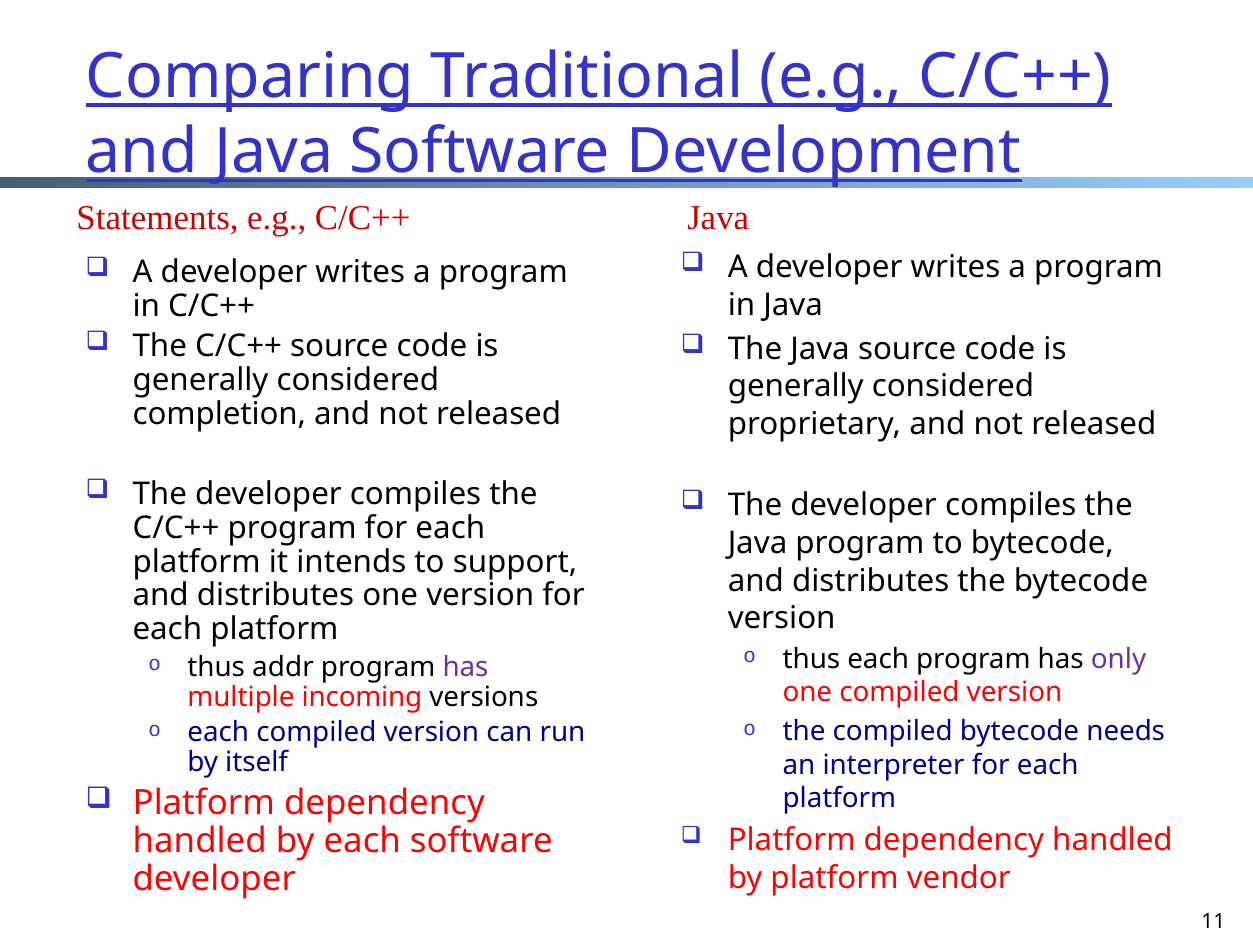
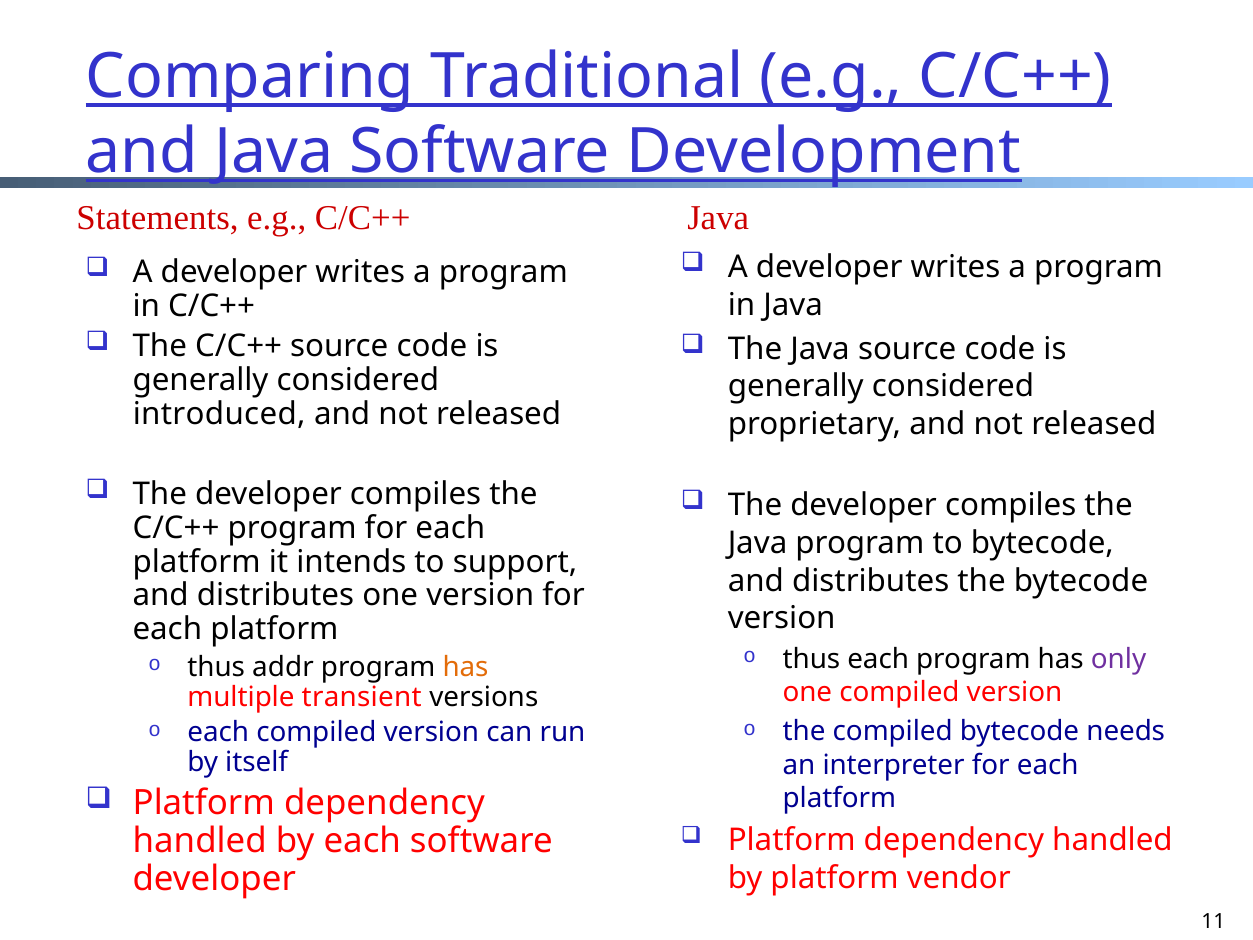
completion: completion -> introduced
has at (466, 667) colour: purple -> orange
incoming: incoming -> transient
